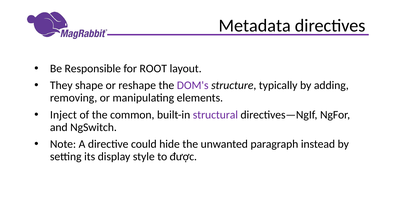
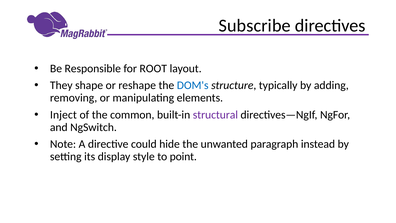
Metadata: Metadata -> Subscribe
DOM's colour: purple -> blue
được: được -> point
